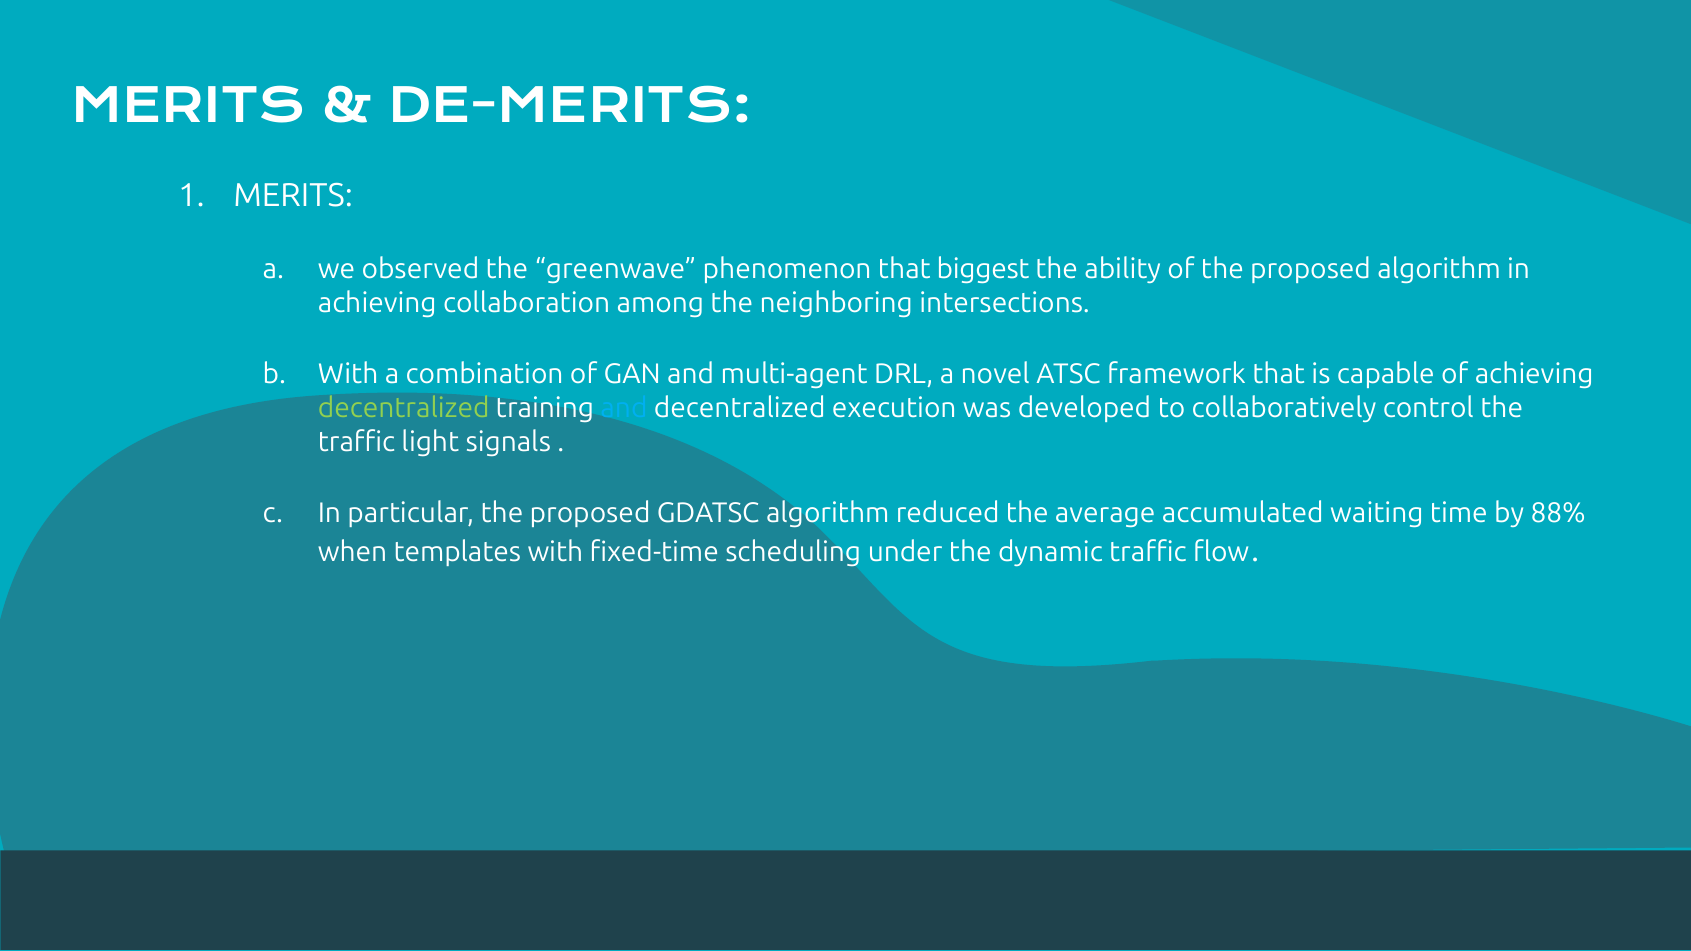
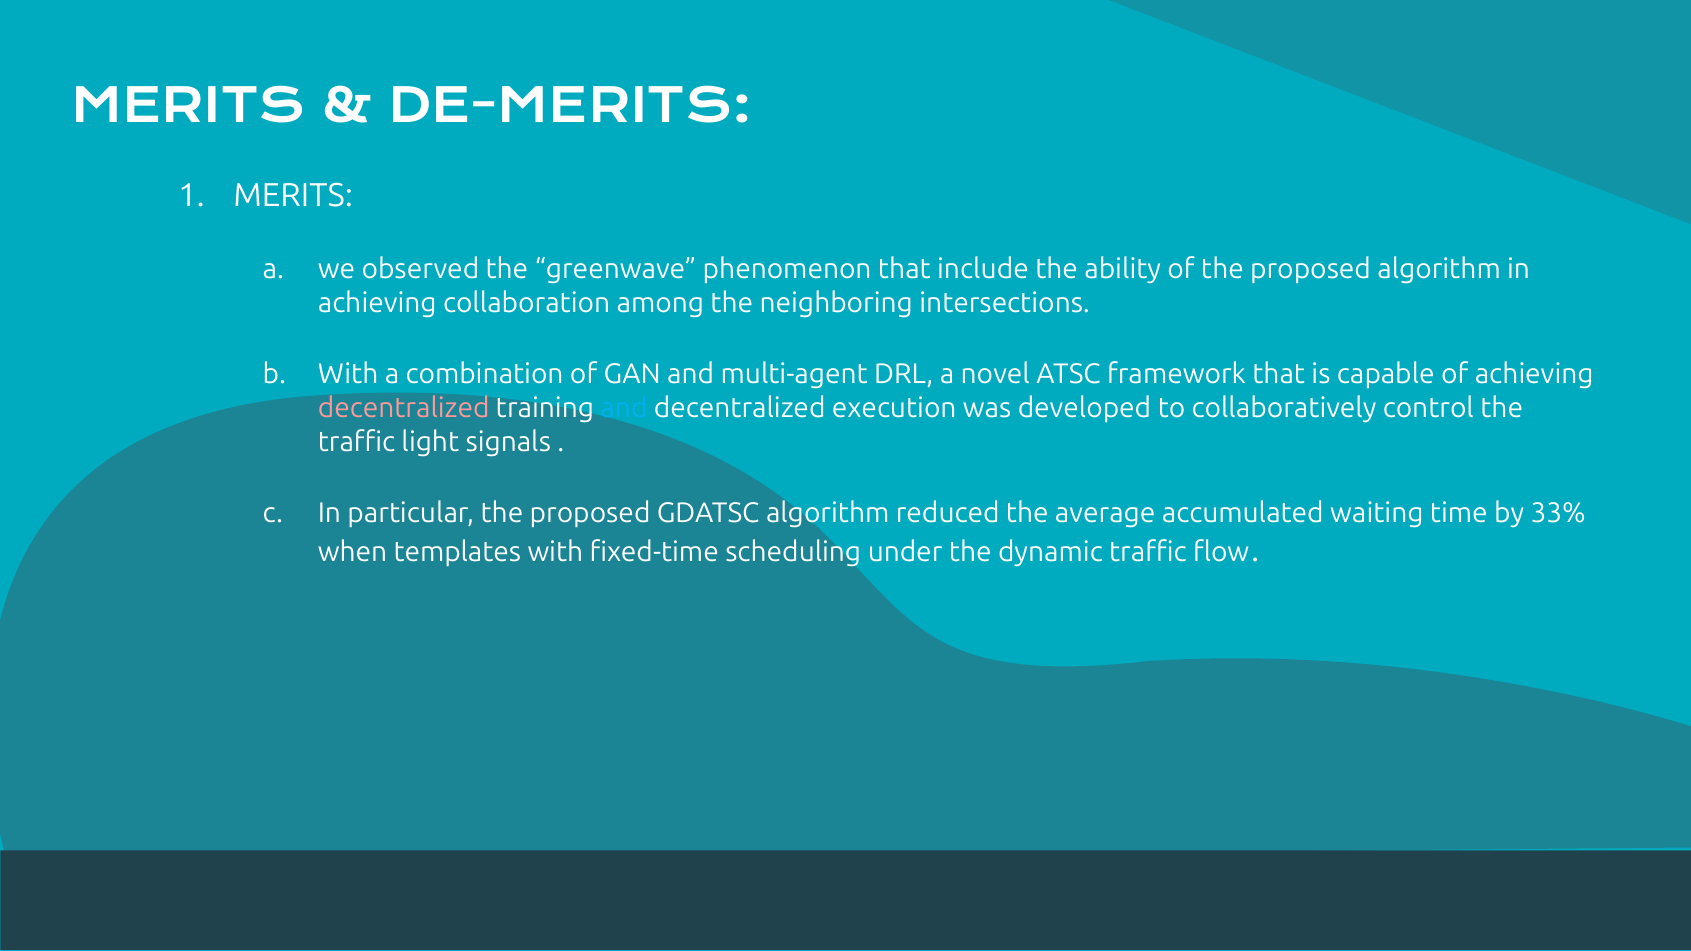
biggest: biggest -> include
decentralized at (404, 408) colour: light green -> pink
88%: 88% -> 33%
